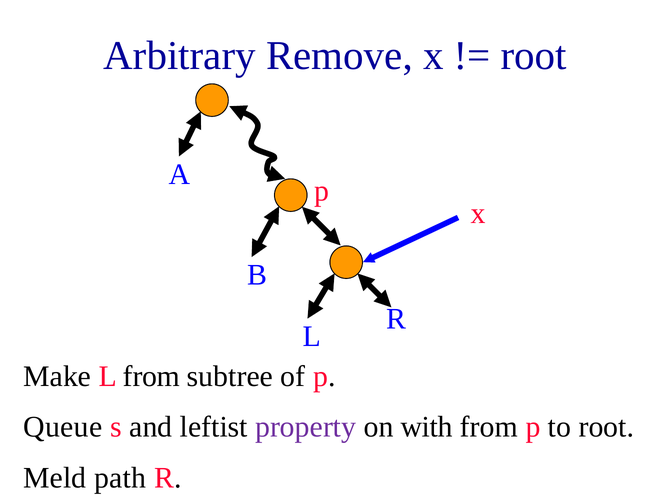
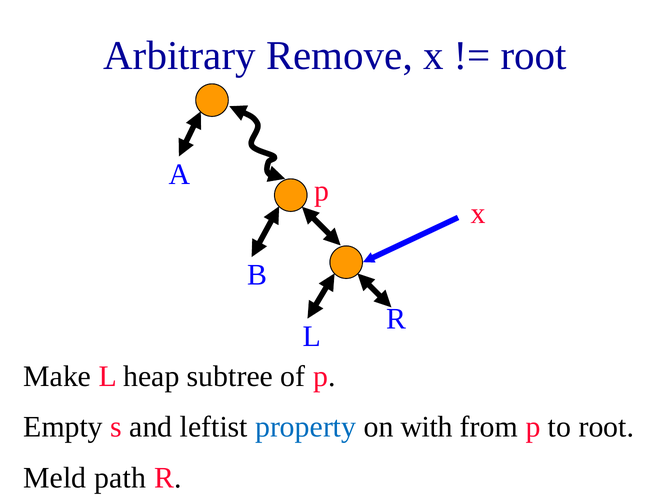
L from: from -> heap
Queue: Queue -> Empty
property colour: purple -> blue
